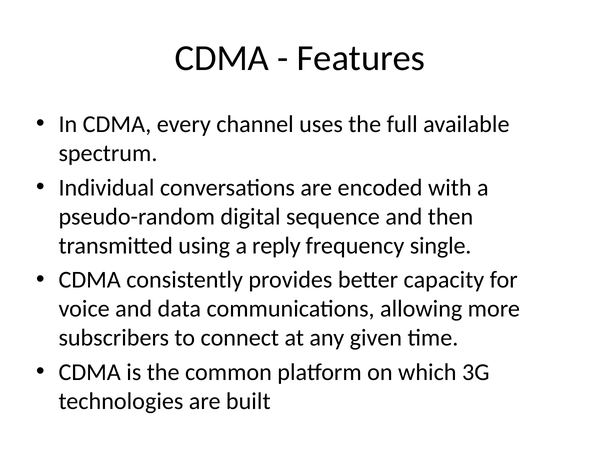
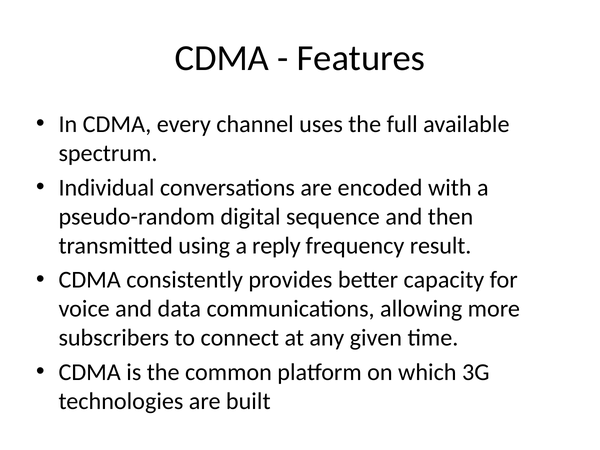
single: single -> result
